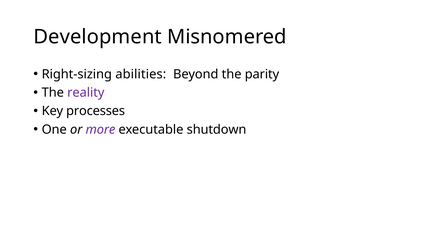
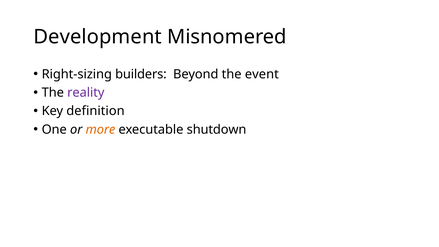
abilities: abilities -> builders
parity: parity -> event
processes: processes -> definition
more colour: purple -> orange
